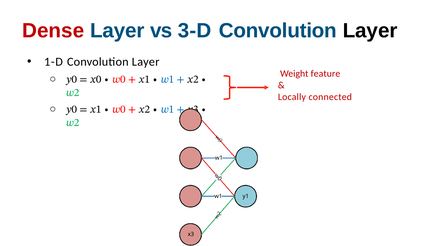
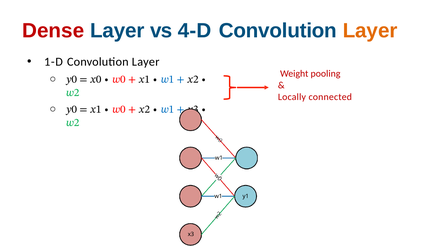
3-D: 3-D -> 4-D
Layer at (370, 31) colour: black -> orange
feature: feature -> pooling
